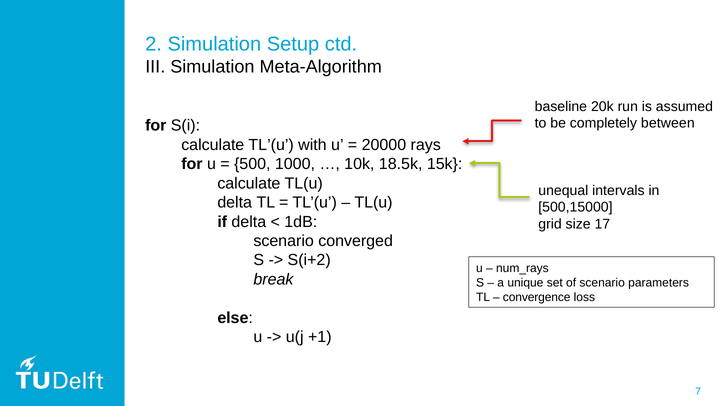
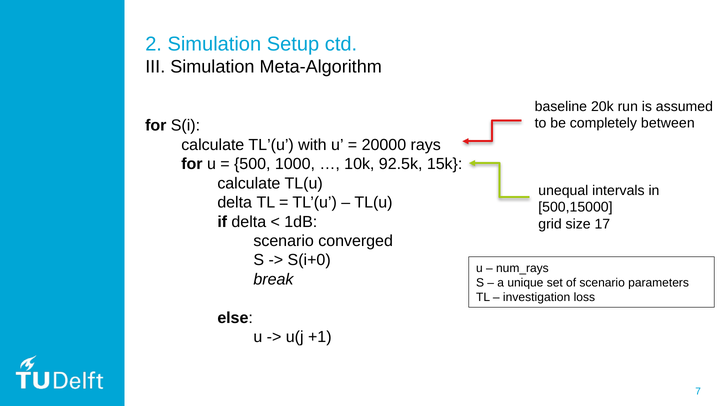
18.5k: 18.5k -> 92.5k
S(i+2: S(i+2 -> S(i+0
convergence: convergence -> investigation
